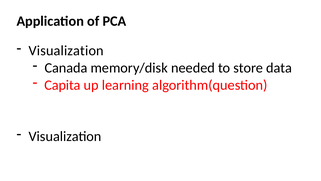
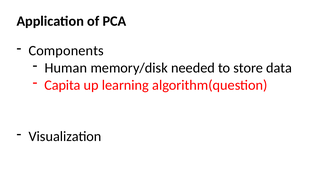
Visualization at (66, 51): Visualization -> Components
Canada: Canada -> Human
